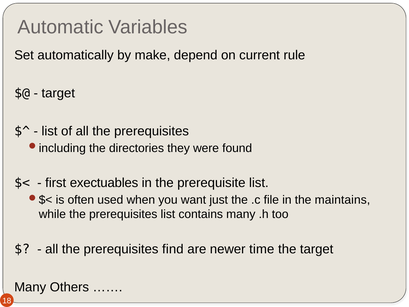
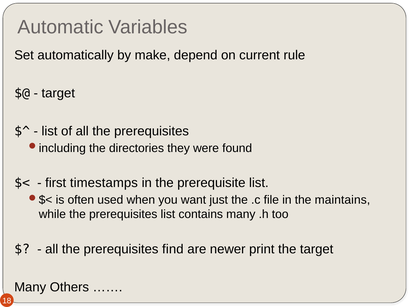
exectuables: exectuables -> timestamps
time: time -> print
